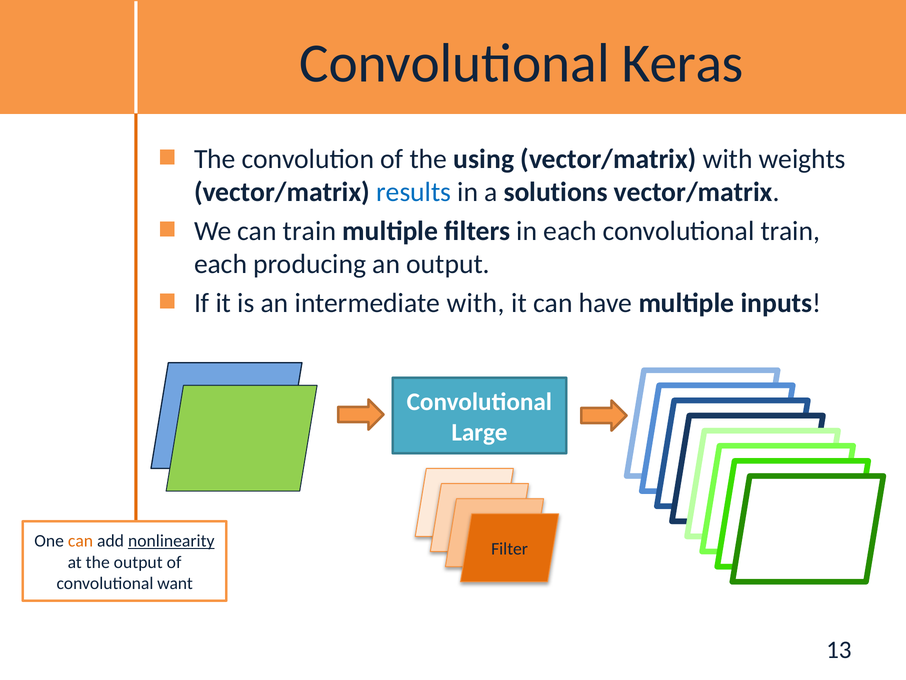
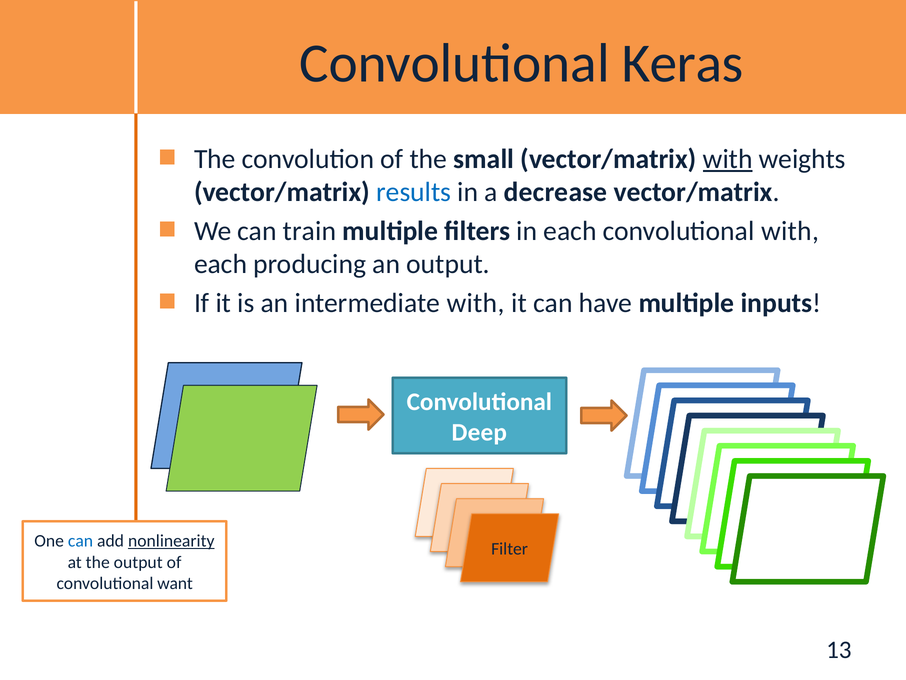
using: using -> small
with at (728, 159) underline: none -> present
solutions: solutions -> decrease
convolutional train: train -> with
Large: Large -> Deep
can at (81, 541) colour: orange -> blue
